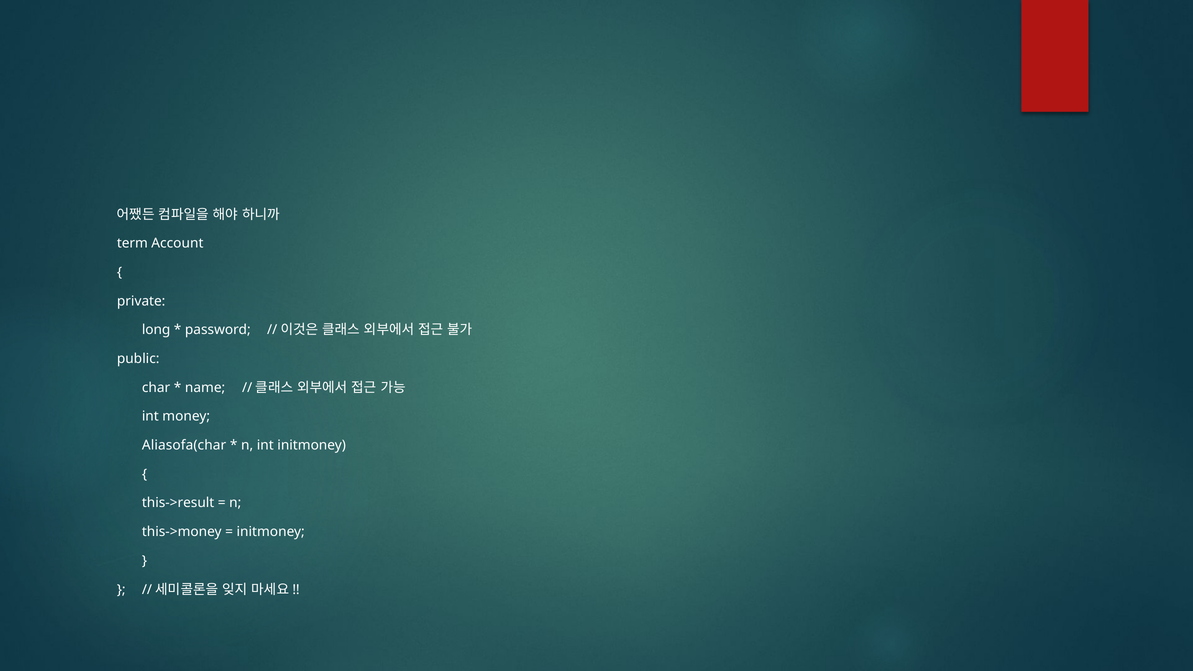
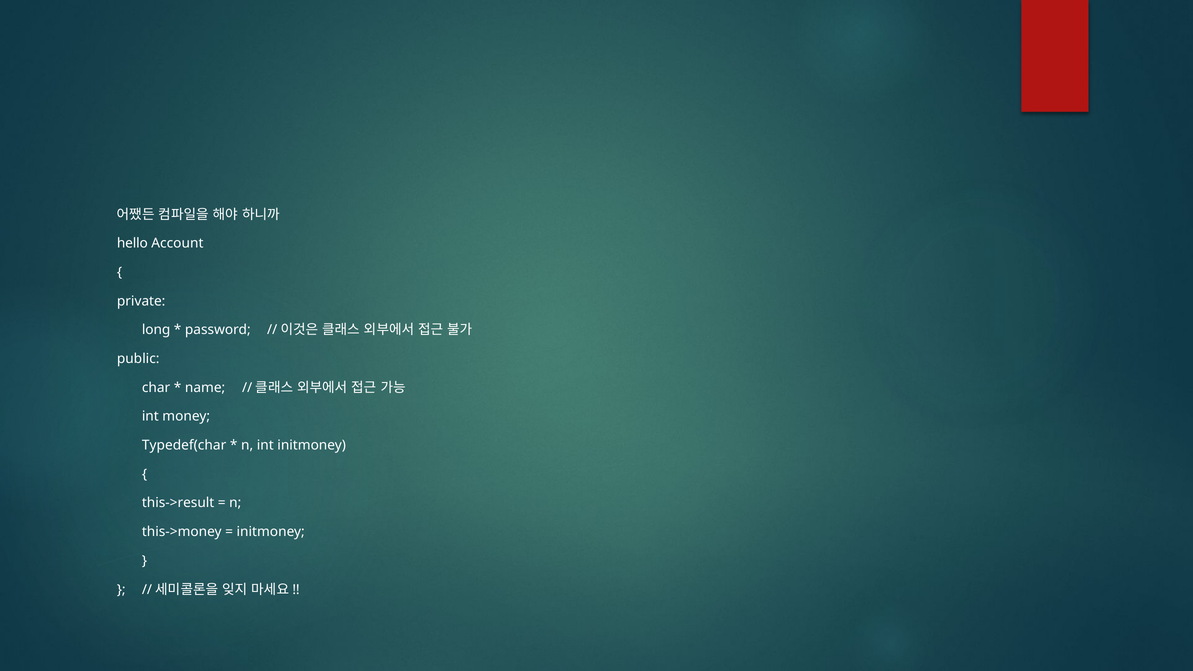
term: term -> hello
Aliasofa(char: Aliasofa(char -> Typedef(char
